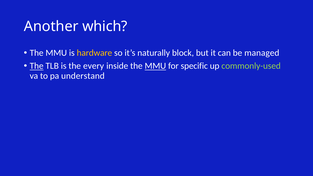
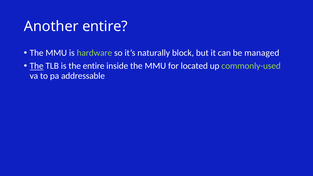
Another which: which -> entire
hardware colour: yellow -> light green
the every: every -> entire
MMU at (155, 66) underline: present -> none
specific: specific -> located
understand: understand -> addressable
